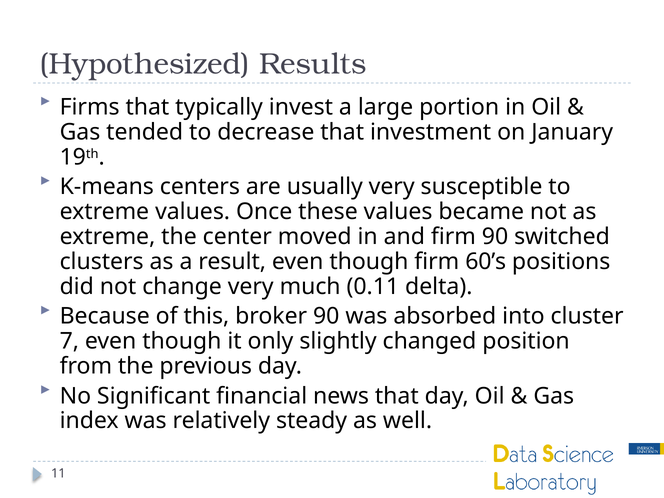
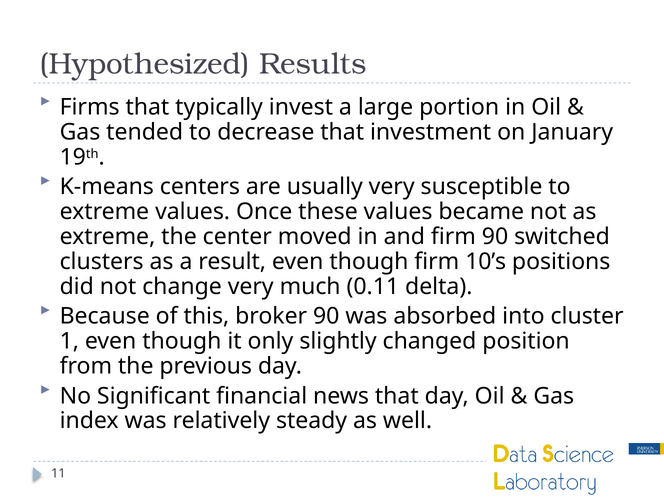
60’s: 60’s -> 10’s
7: 7 -> 1
